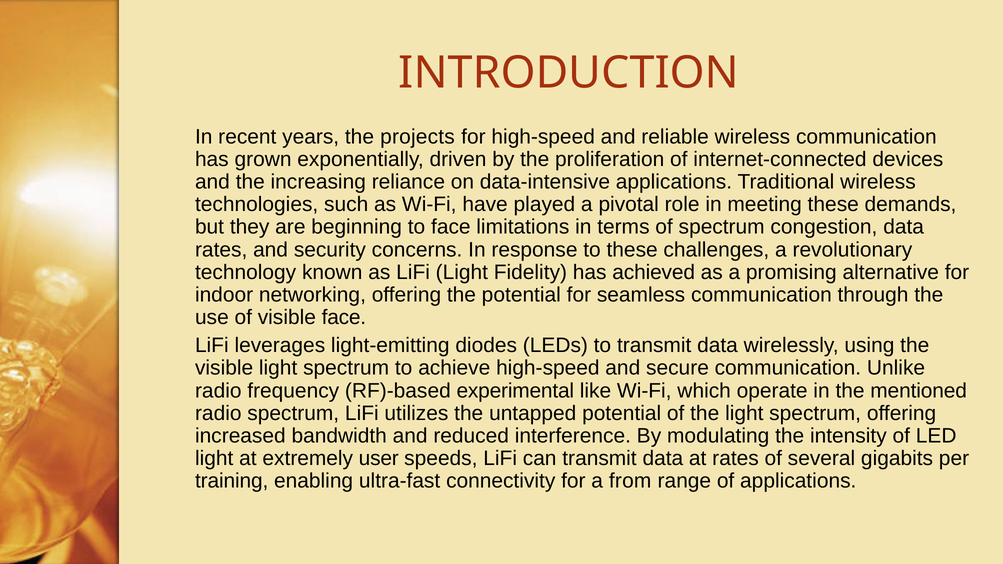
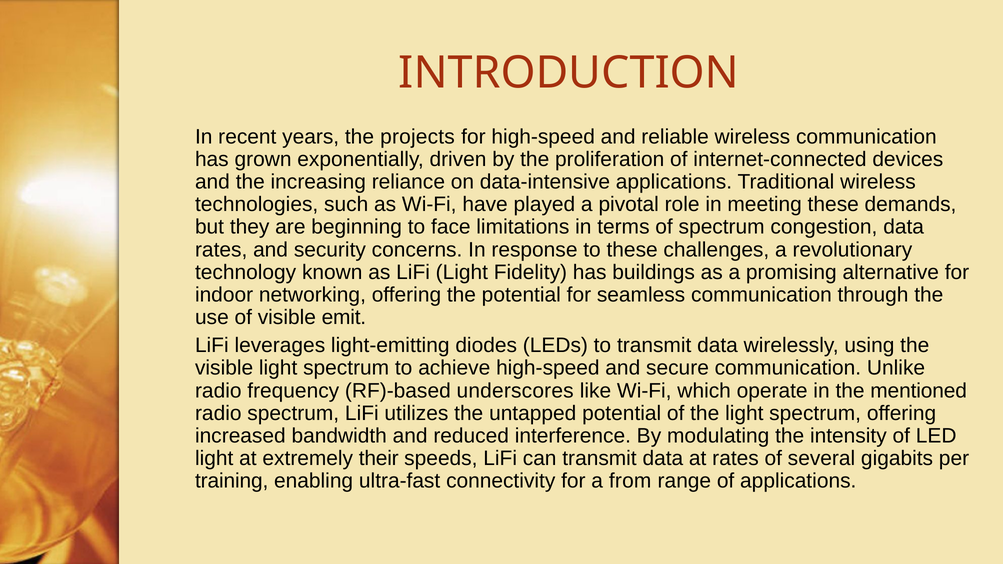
achieved: achieved -> buildings
visible face: face -> emit
experimental: experimental -> underscores
user: user -> their
